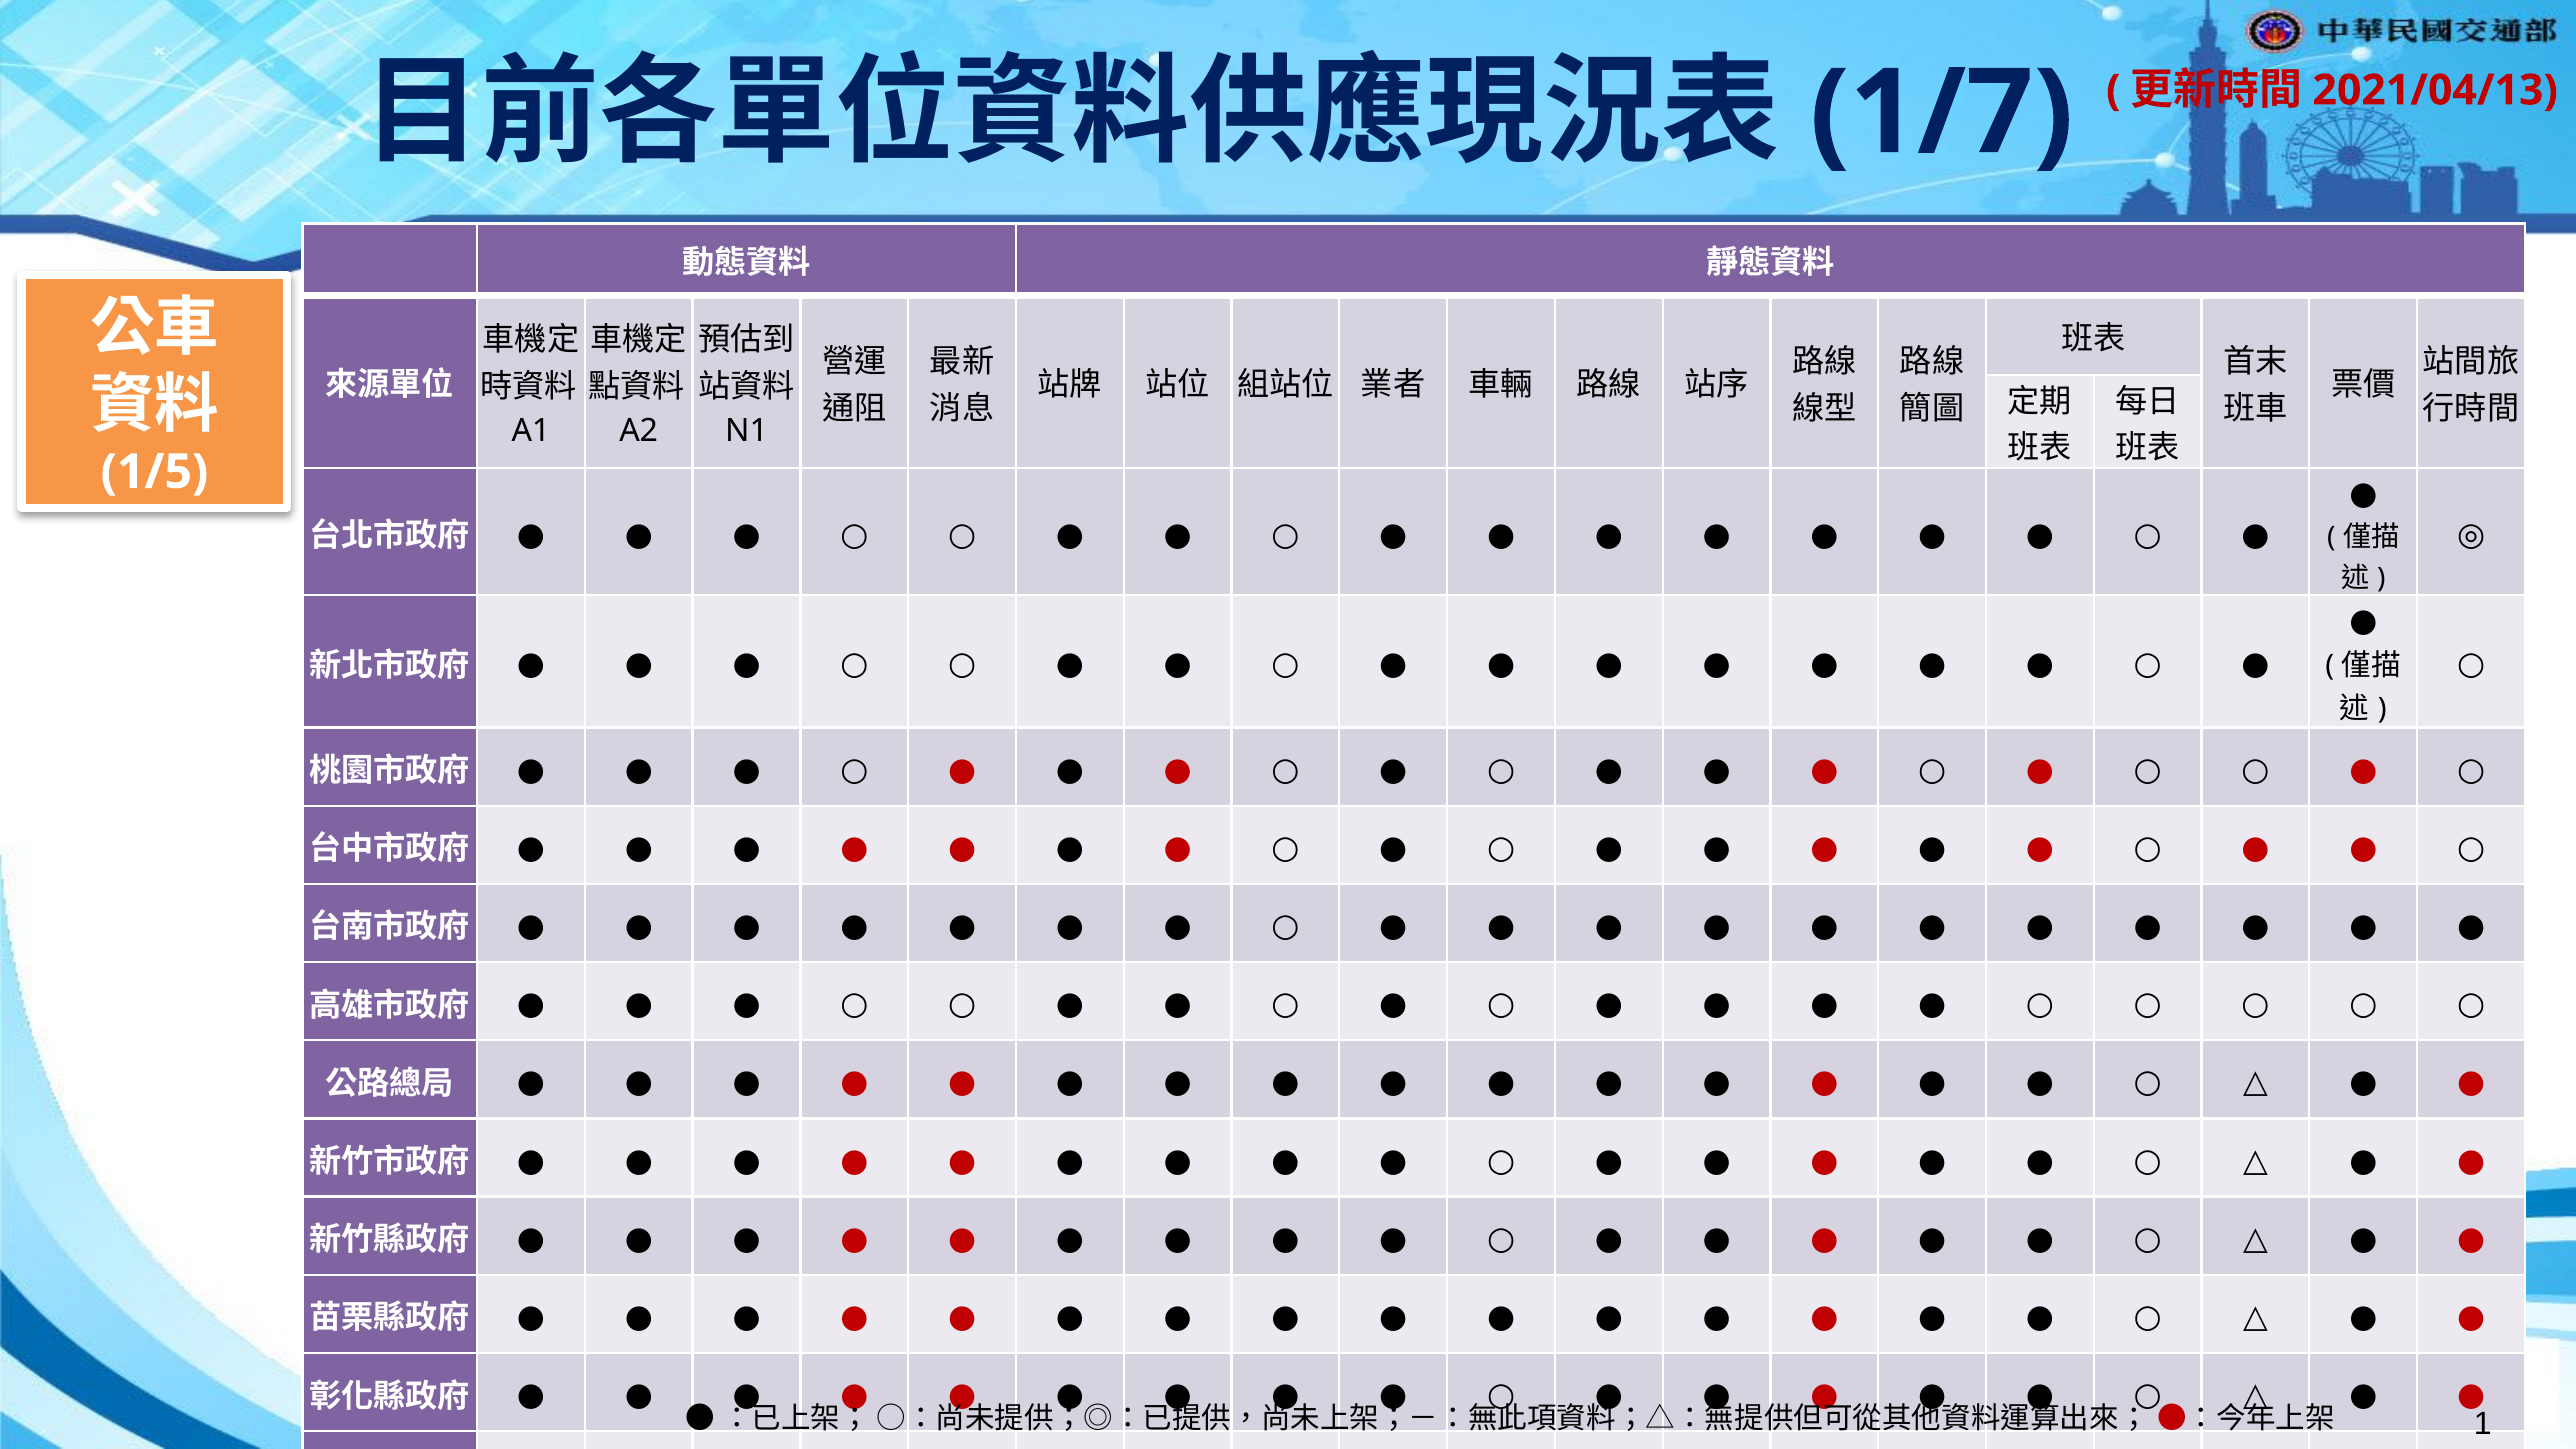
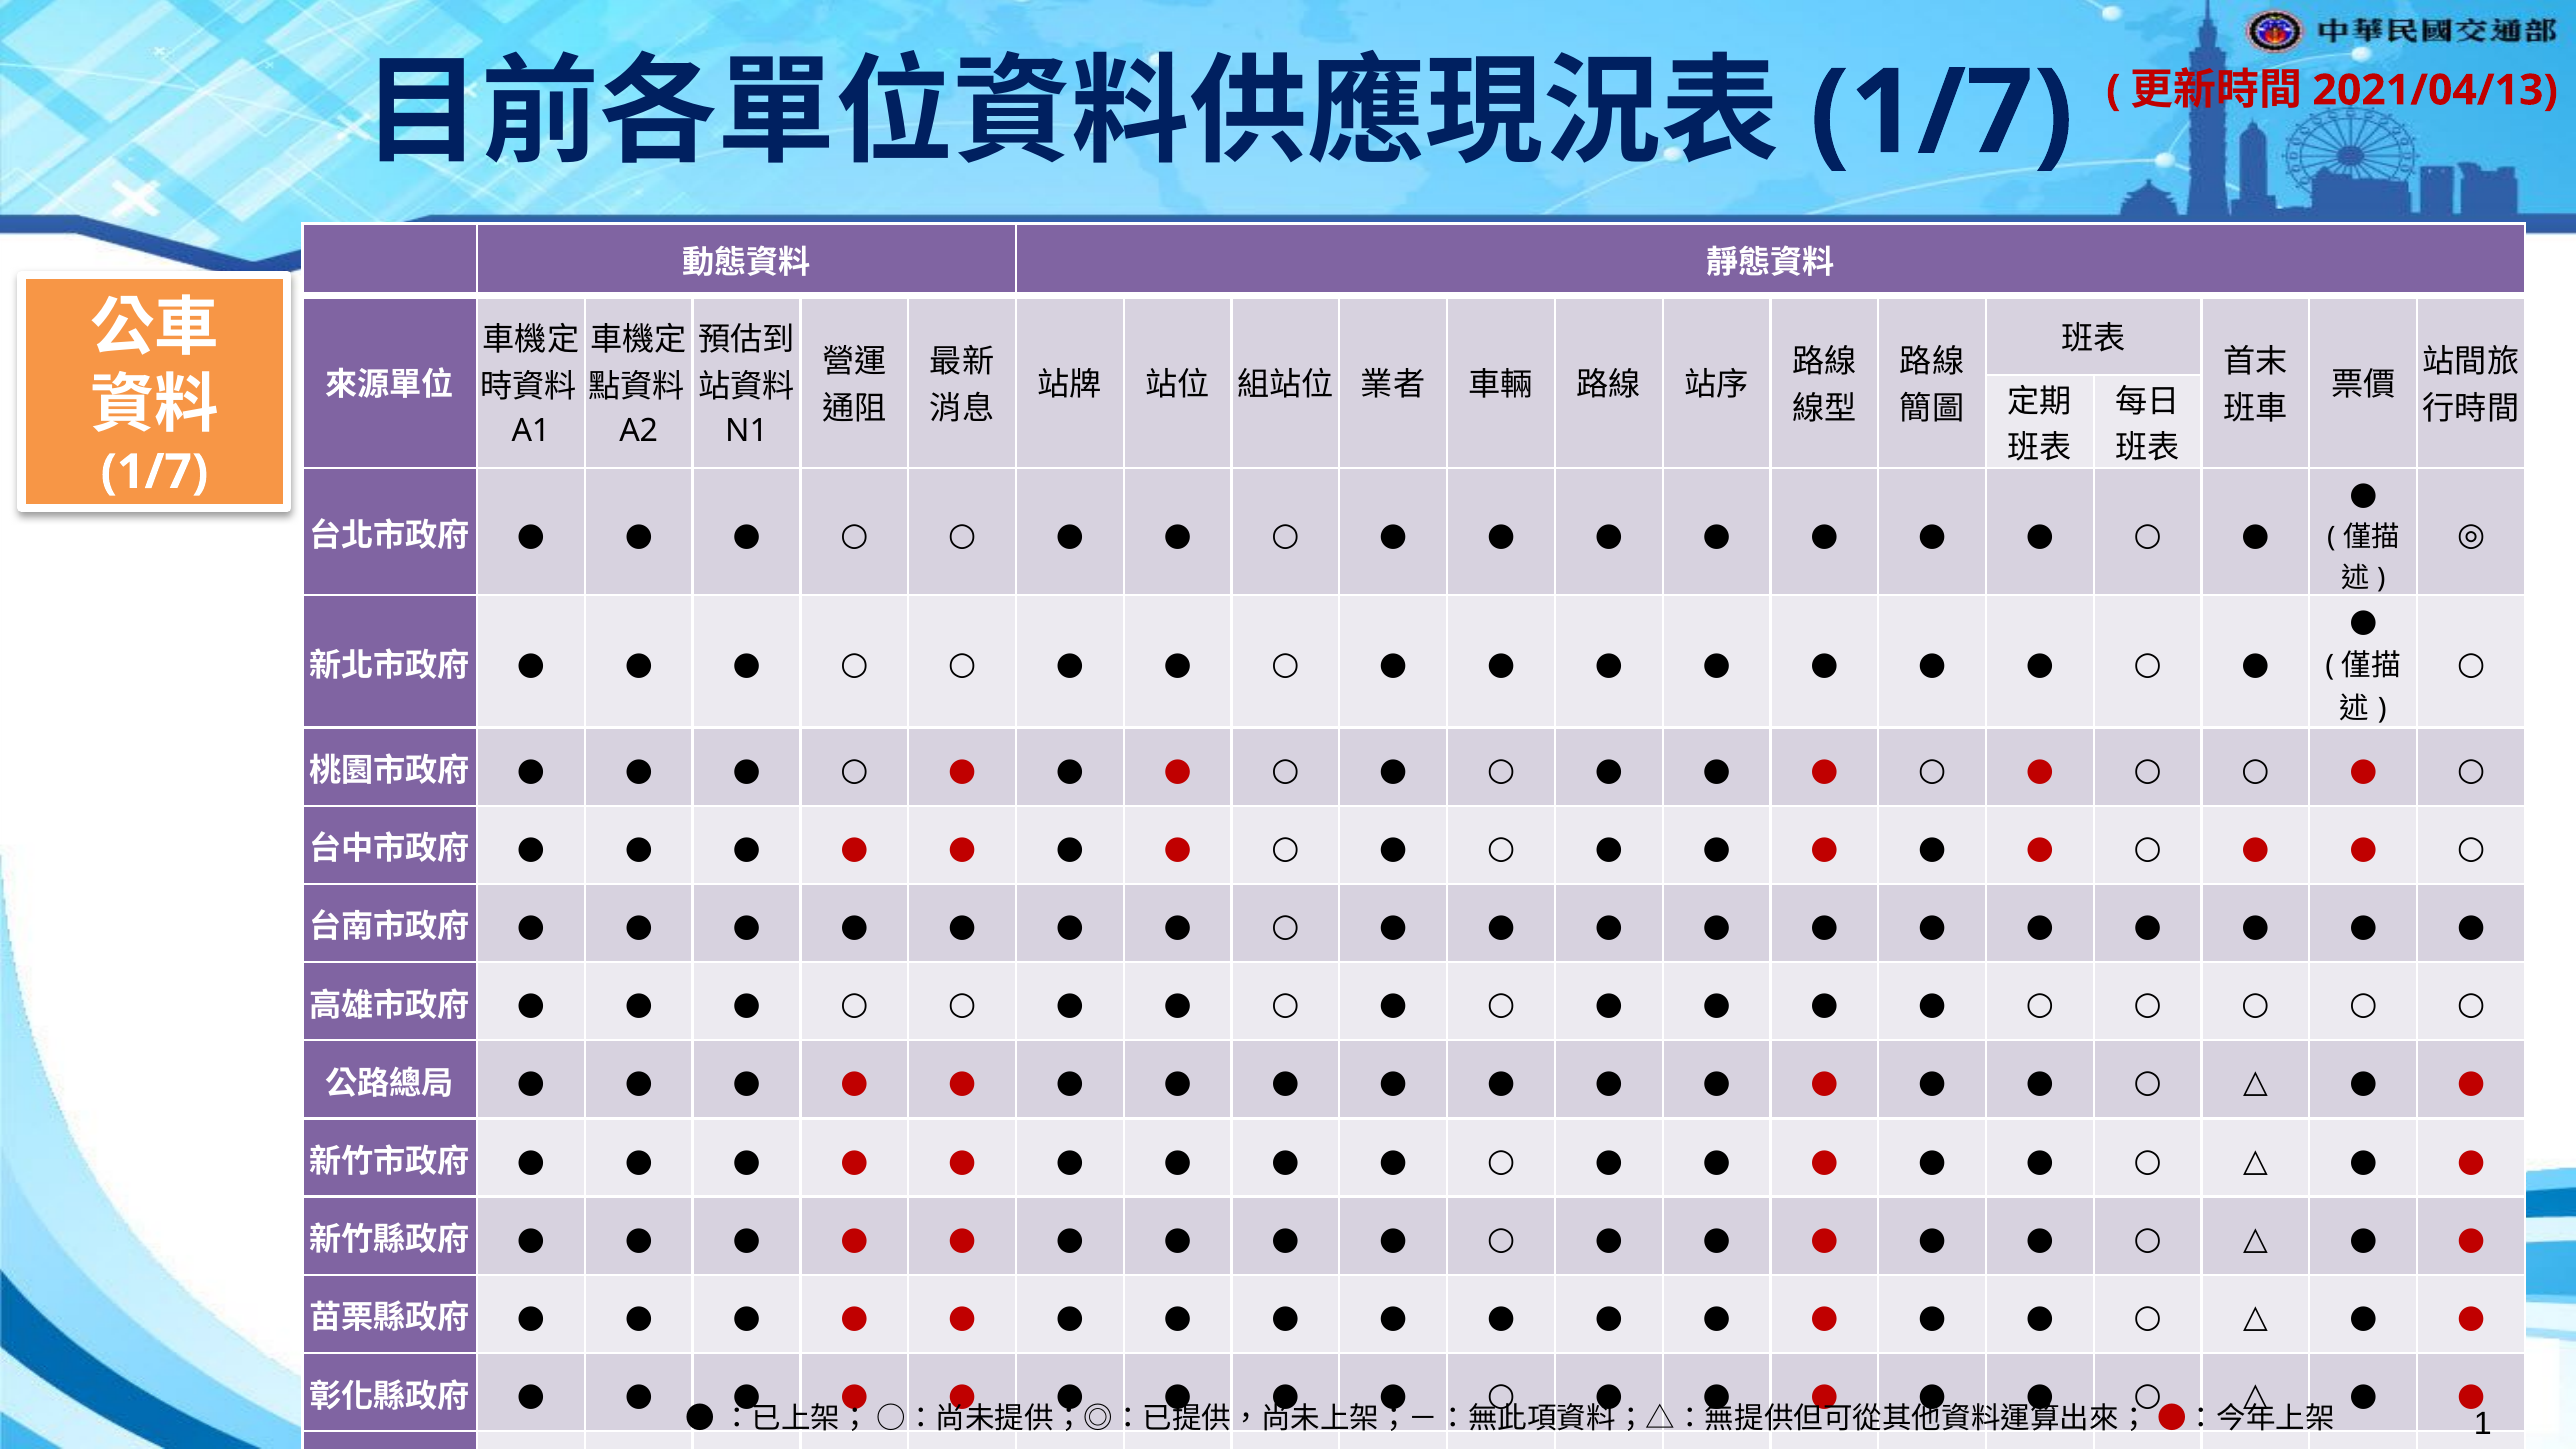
1/5 at (154, 472): 1/5 -> 1/7
